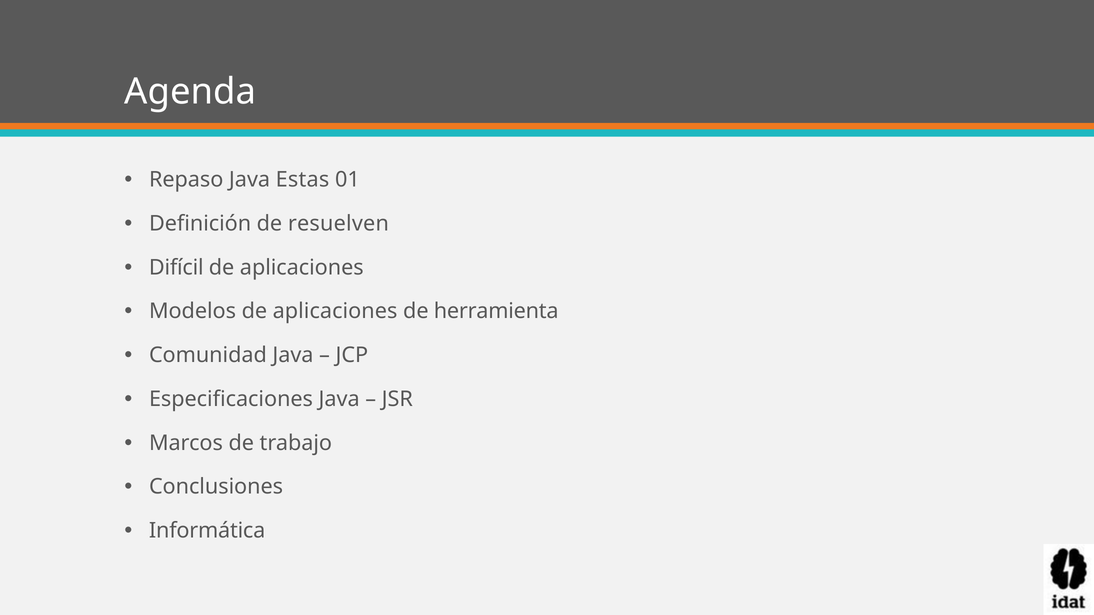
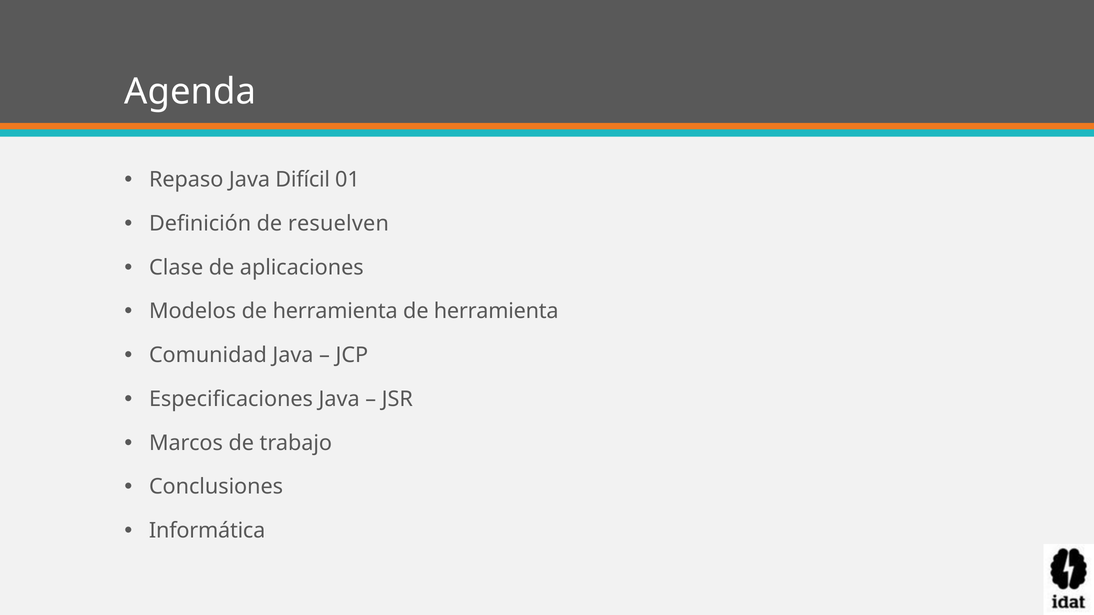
Estas: Estas -> Difícil
Difícil: Difícil -> Clase
Modelos de aplicaciones: aplicaciones -> herramienta
